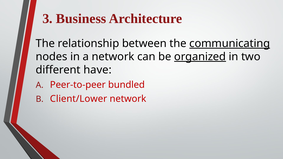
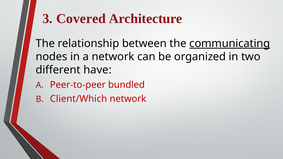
Business: Business -> Covered
organized underline: present -> none
Client/Lower: Client/Lower -> Client/Which
